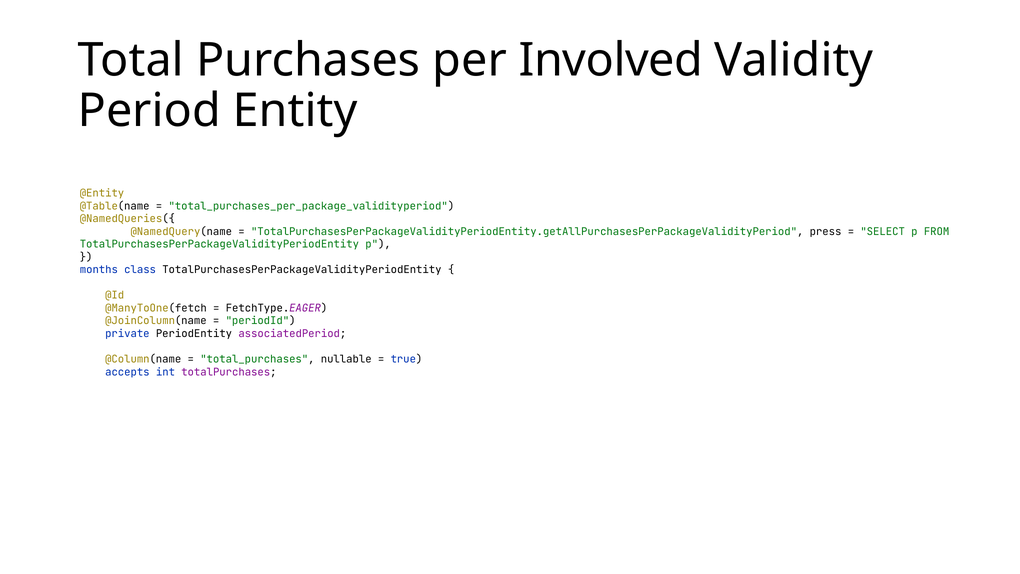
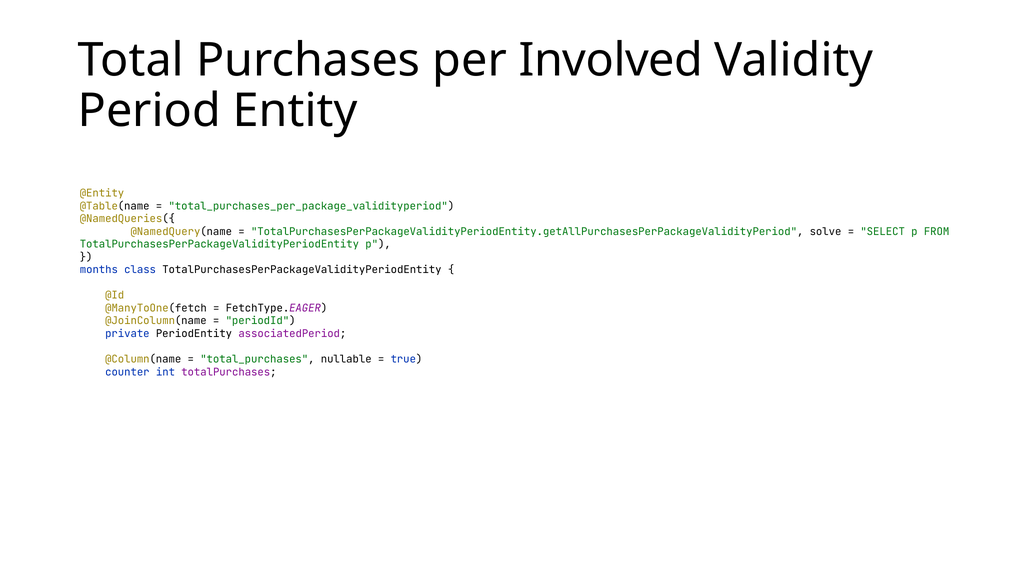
press: press -> solve
accepts: accepts -> counter
